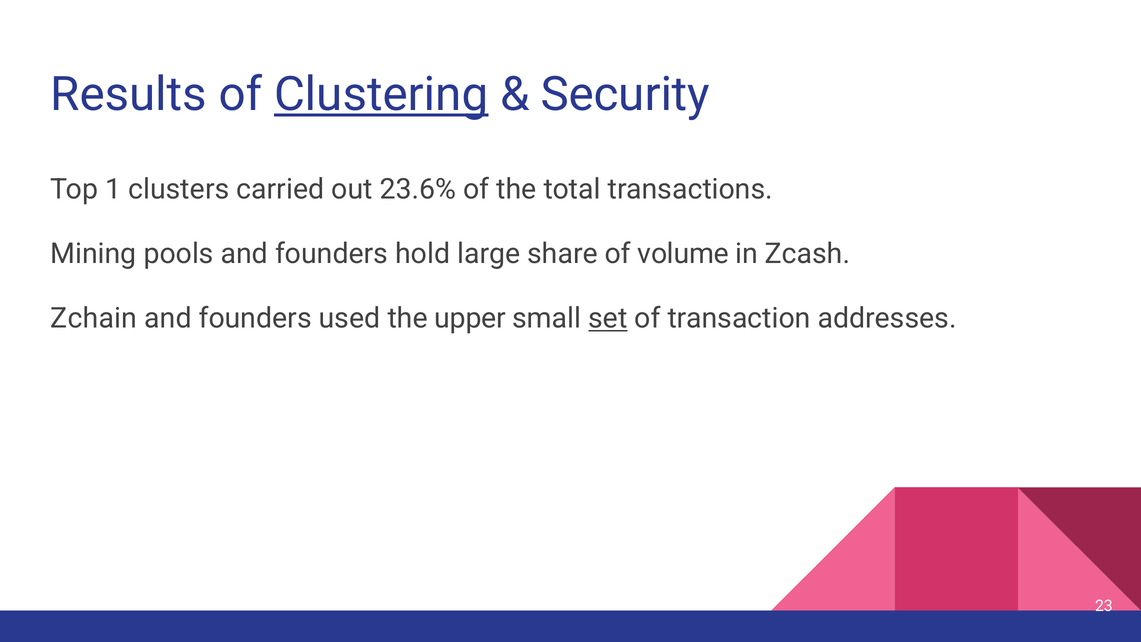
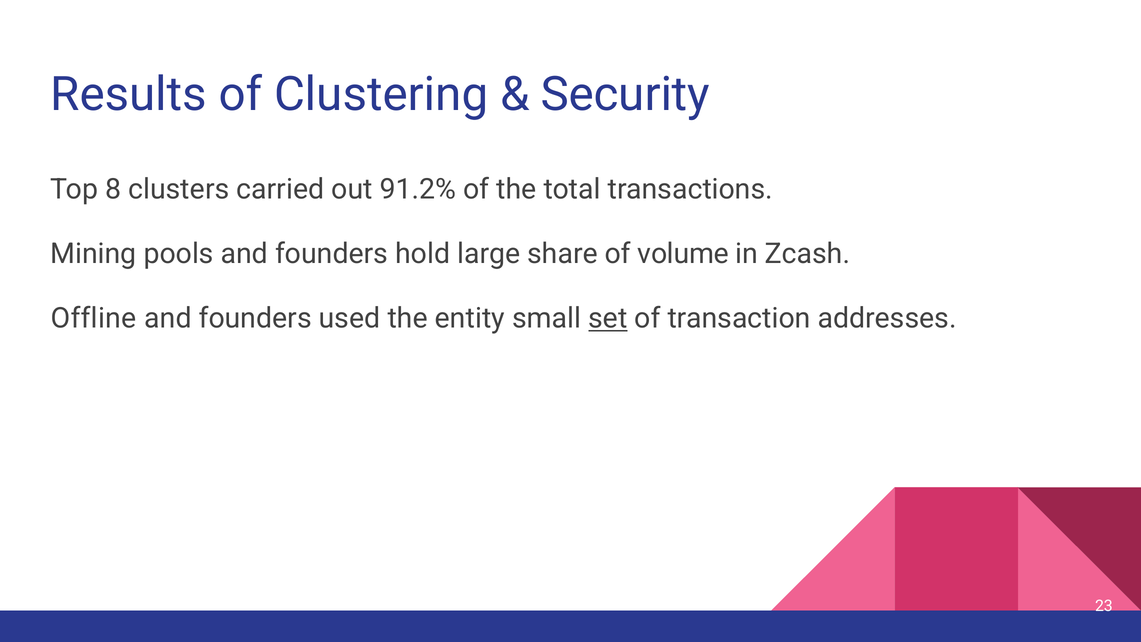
Clustering underline: present -> none
1: 1 -> 8
23.6%: 23.6% -> 91.2%
Zchain: Zchain -> Offline
upper: upper -> entity
